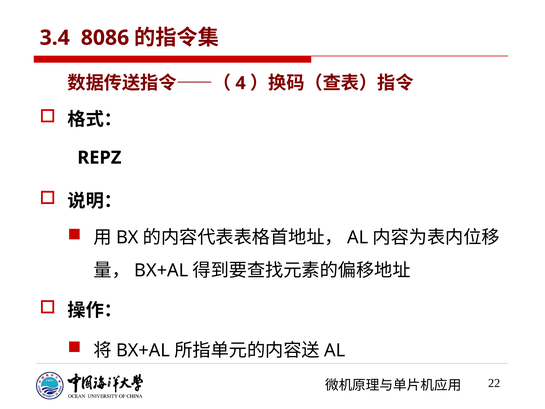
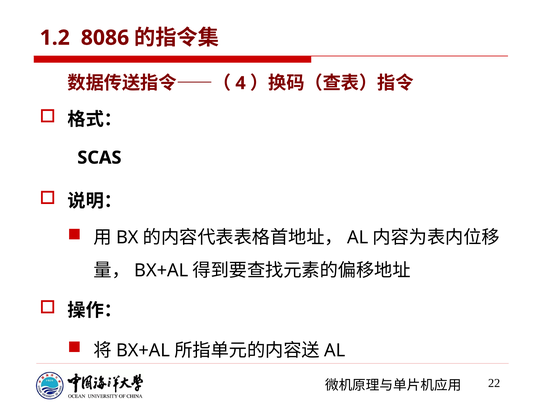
3.4: 3.4 -> 1.2
REPZ: REPZ -> SCAS
